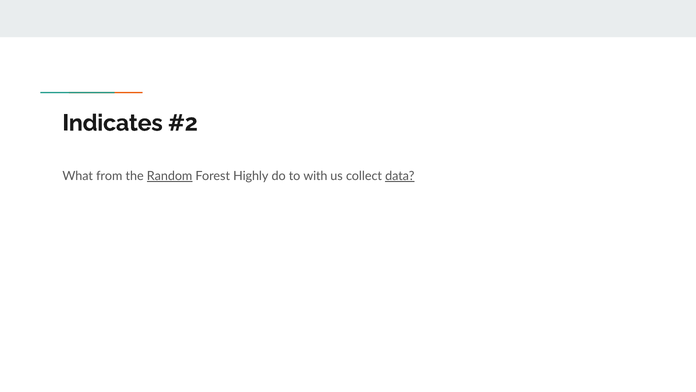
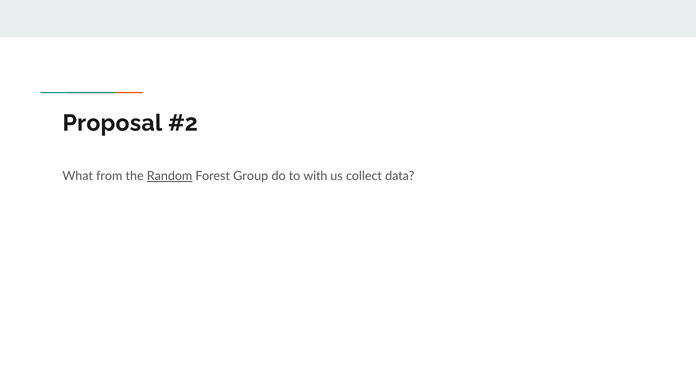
Indicates: Indicates -> Proposal
Highly: Highly -> Group
data underline: present -> none
